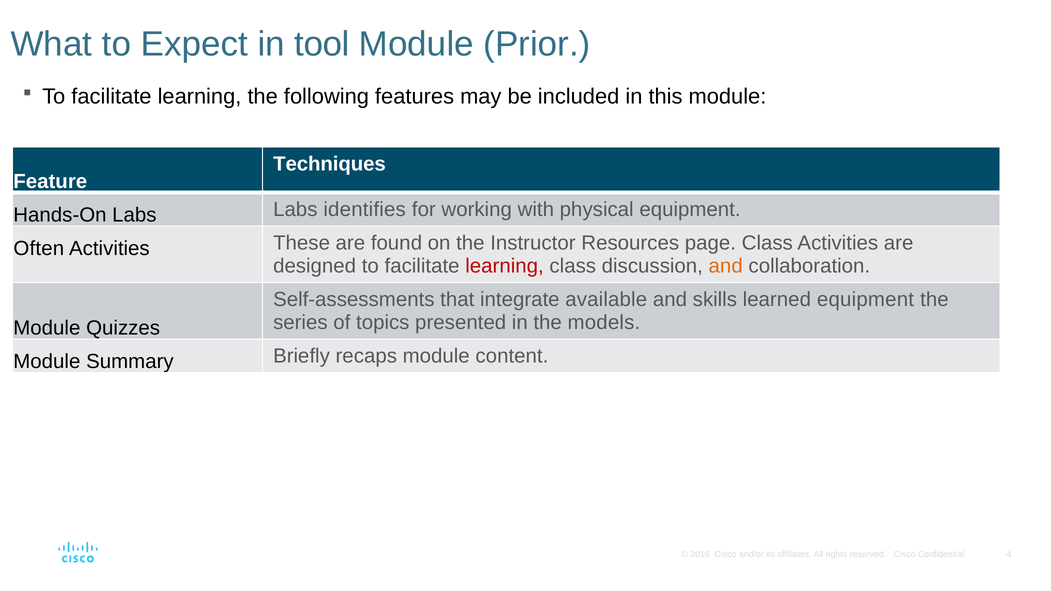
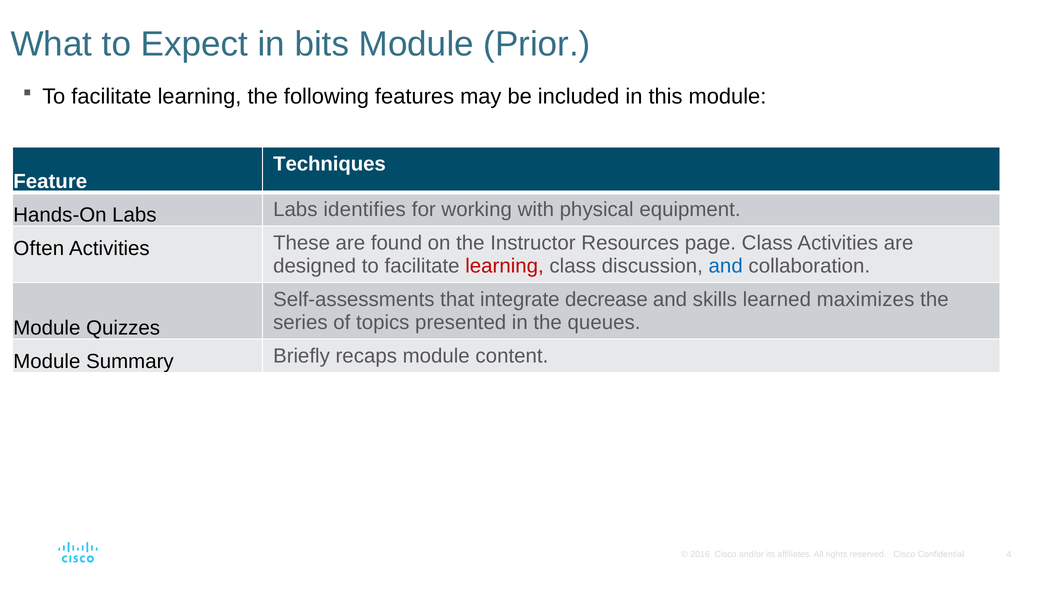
tool: tool -> bits
and at (726, 266) colour: orange -> blue
available: available -> decrease
learned equipment: equipment -> maximizes
models: models -> queues
